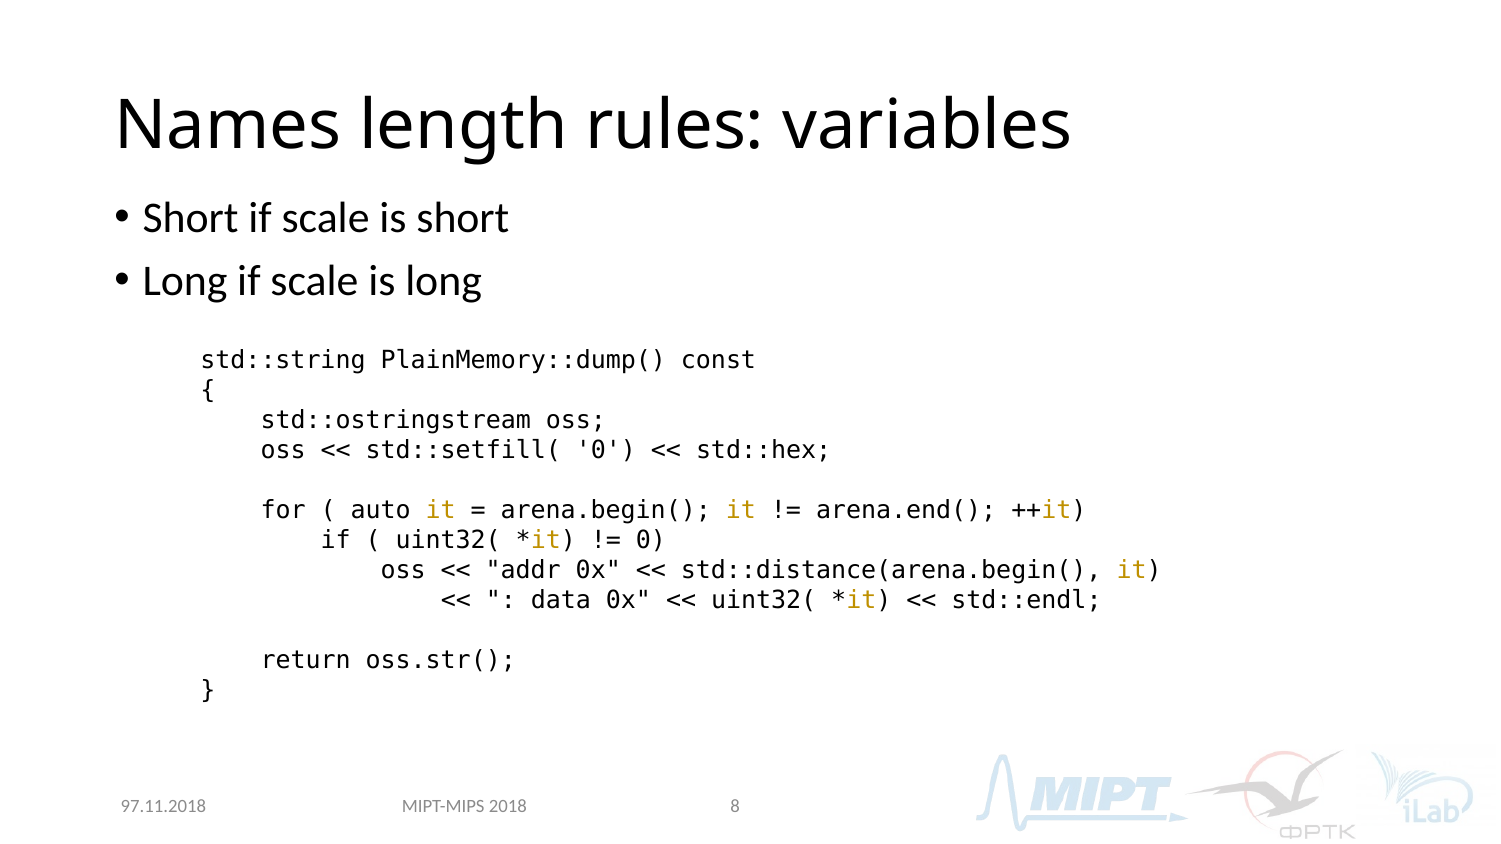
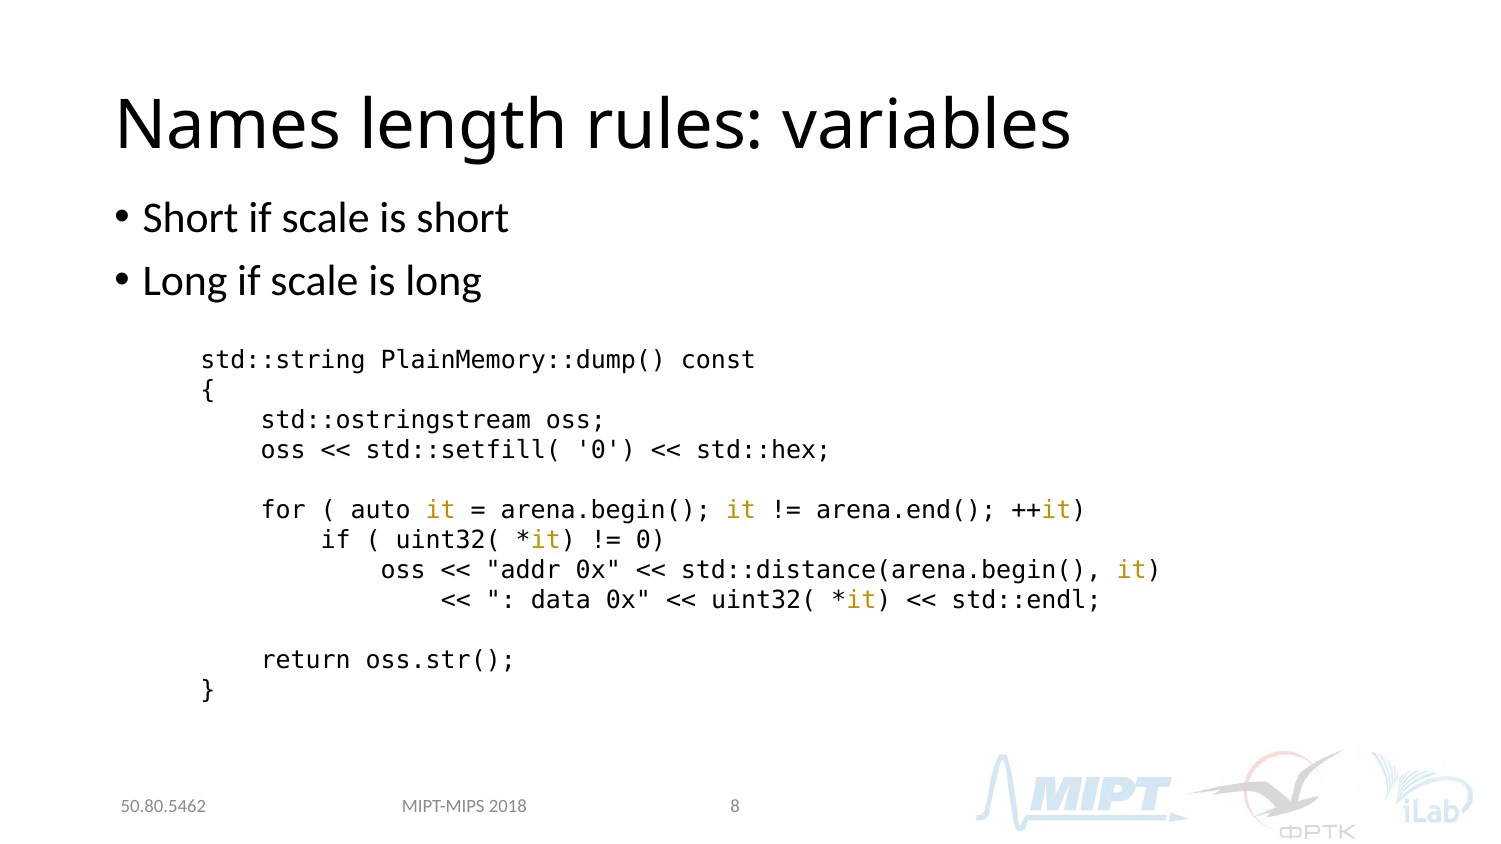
97.11.2018: 97.11.2018 -> 50.80.5462
